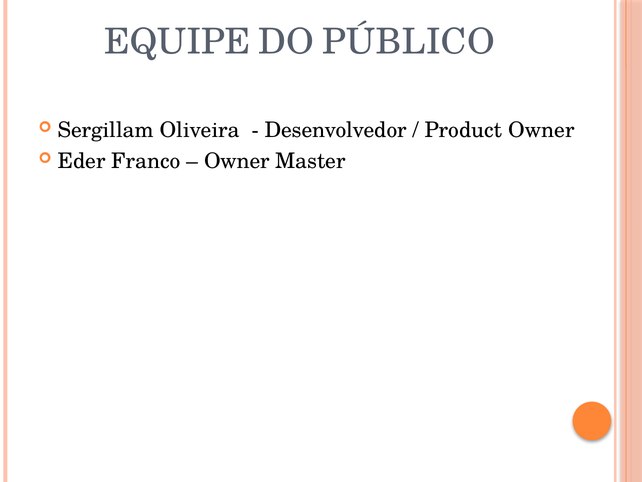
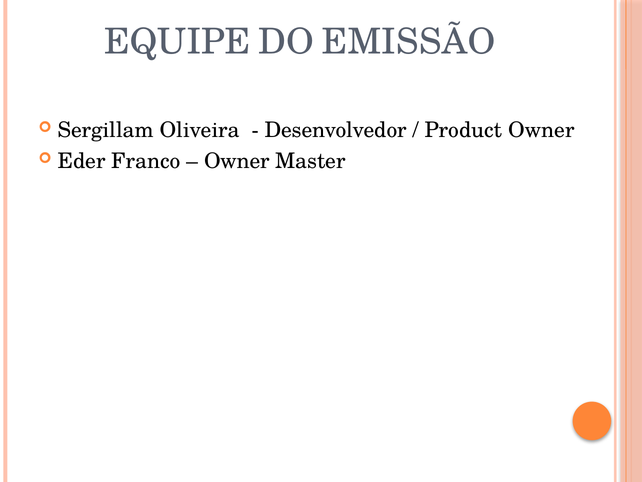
PÚBLICO: PÚBLICO -> EMISSÃO
